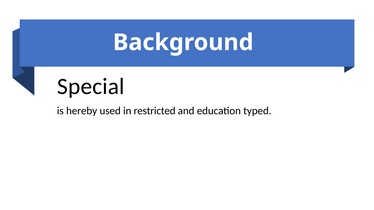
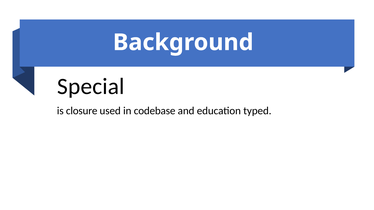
hereby: hereby -> closure
restricted: restricted -> codebase
